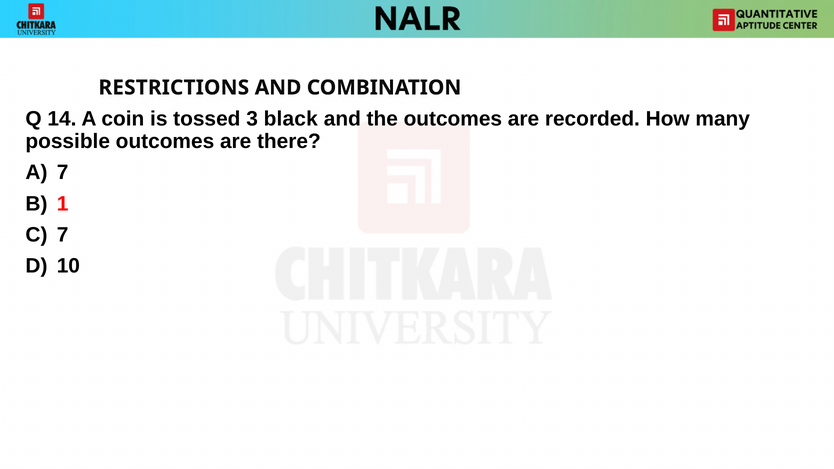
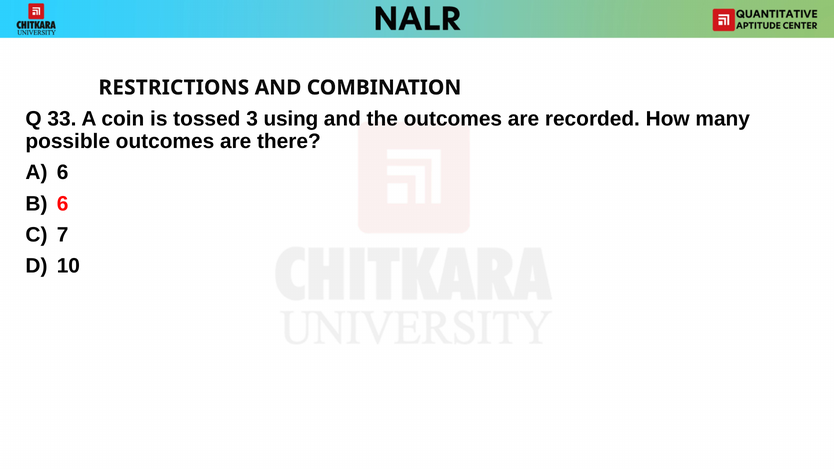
14: 14 -> 33
black: black -> using
A 7: 7 -> 6
1 at (63, 204): 1 -> 6
